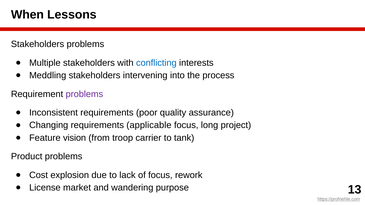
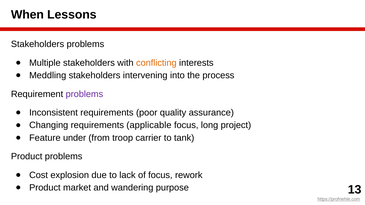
conflicting colour: blue -> orange
vision: vision -> under
License at (45, 188): License -> Product
